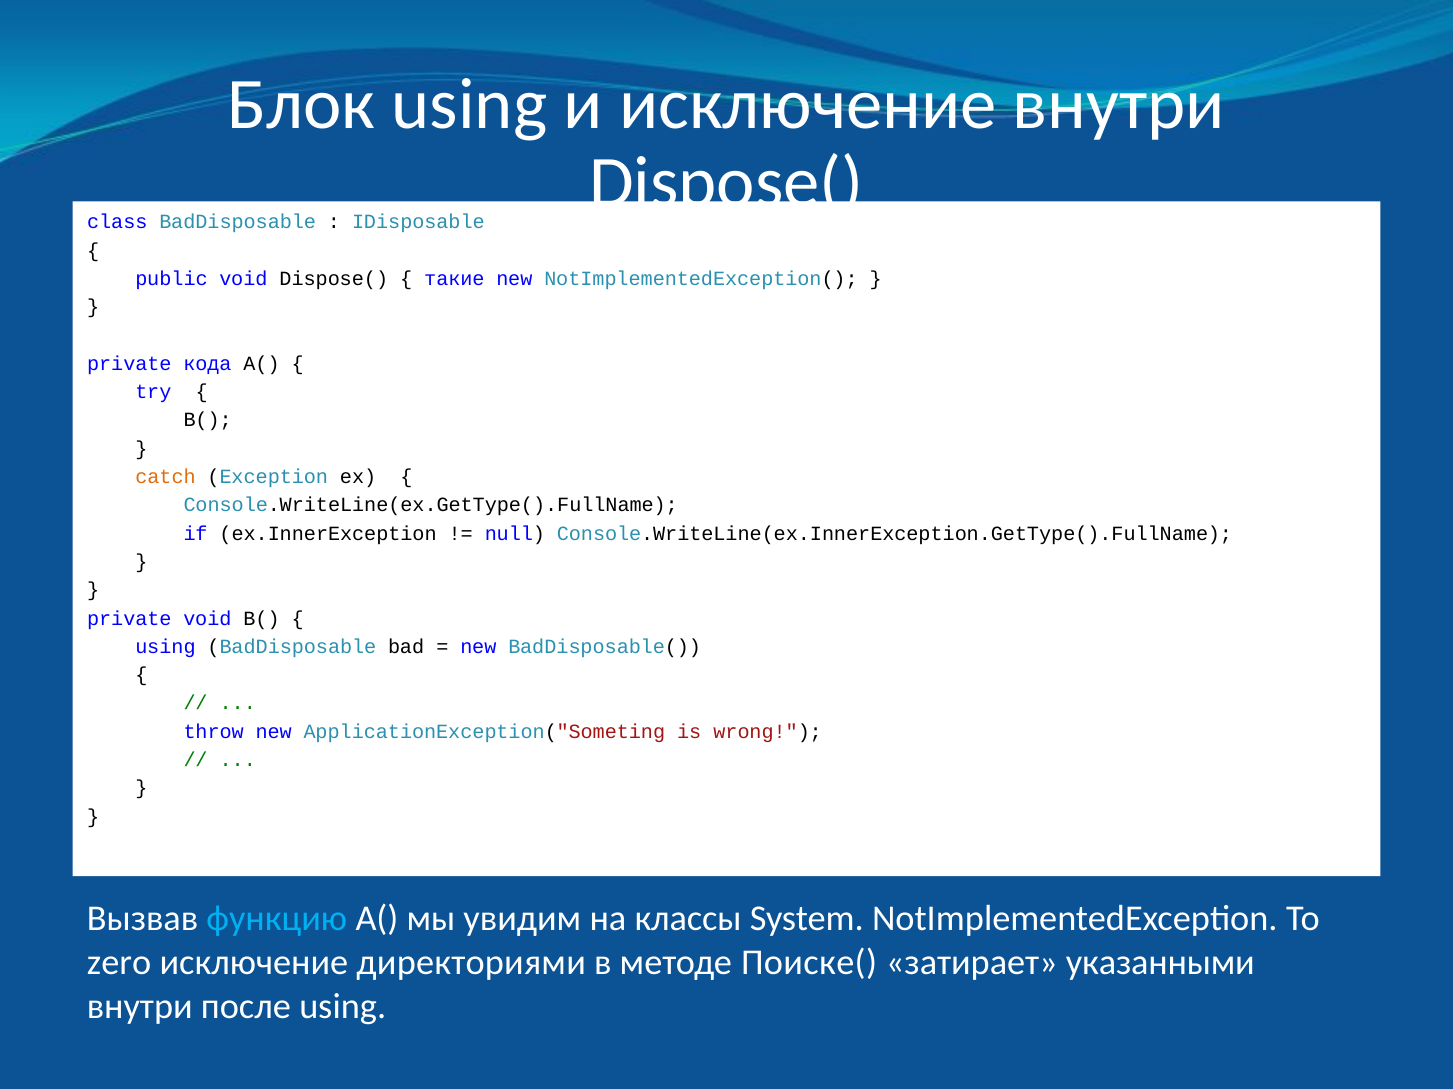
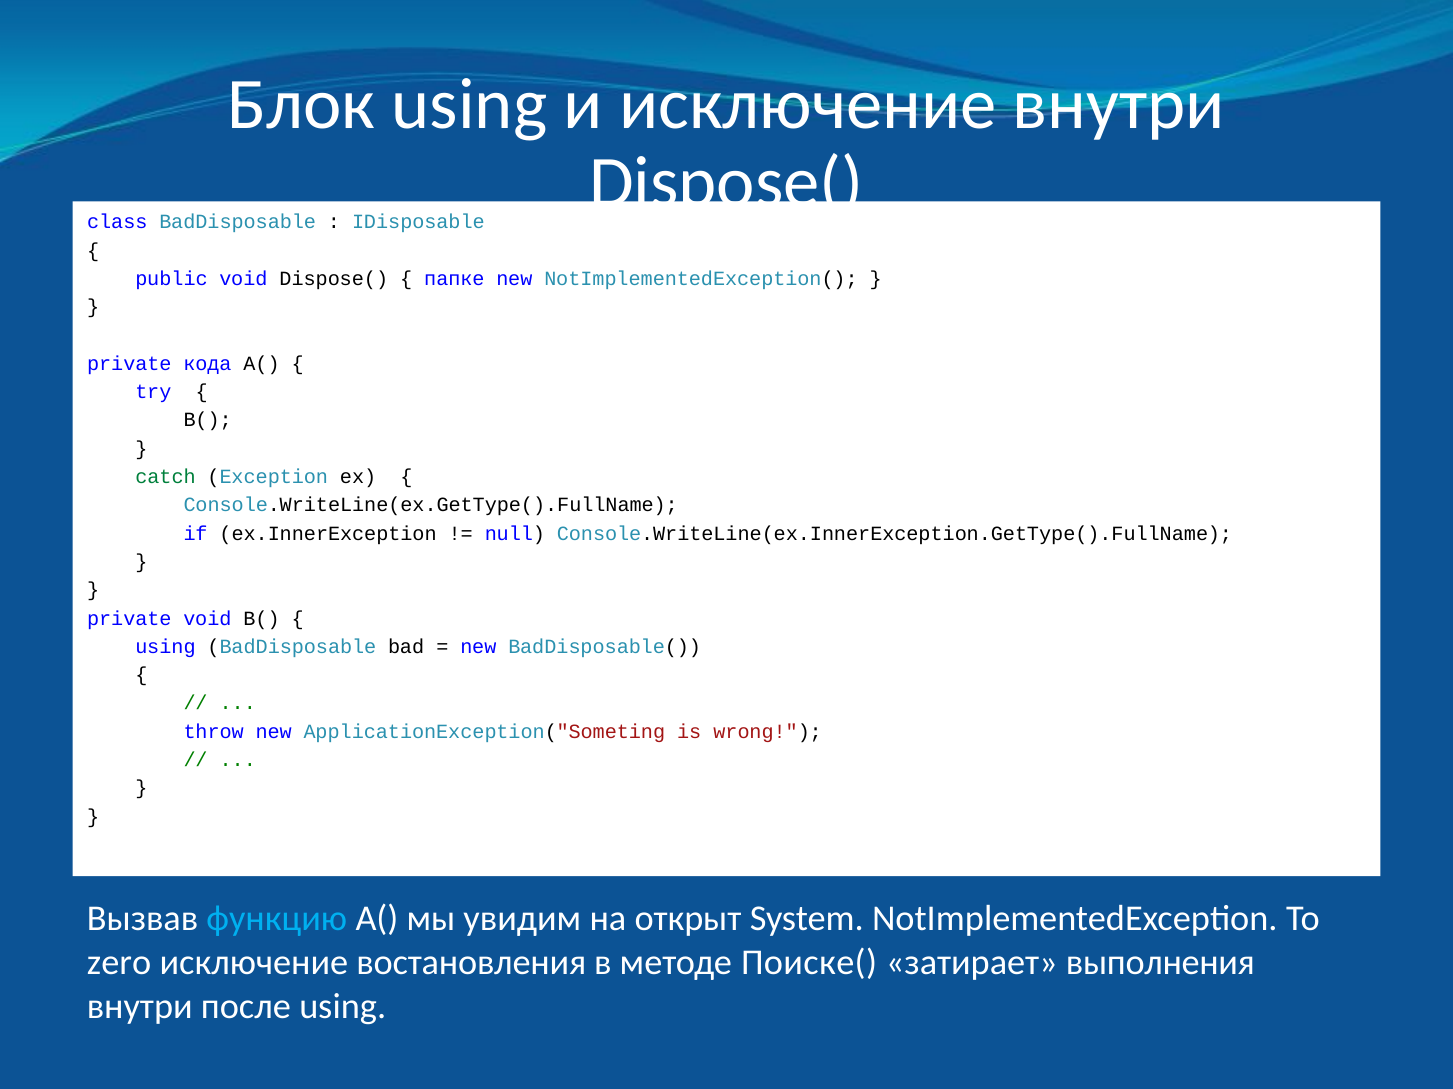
такие: такие -> папке
catch colour: orange -> green
классы: классы -> открыт
директориями: директориями -> востановления
указанными: указанными -> выполнения
